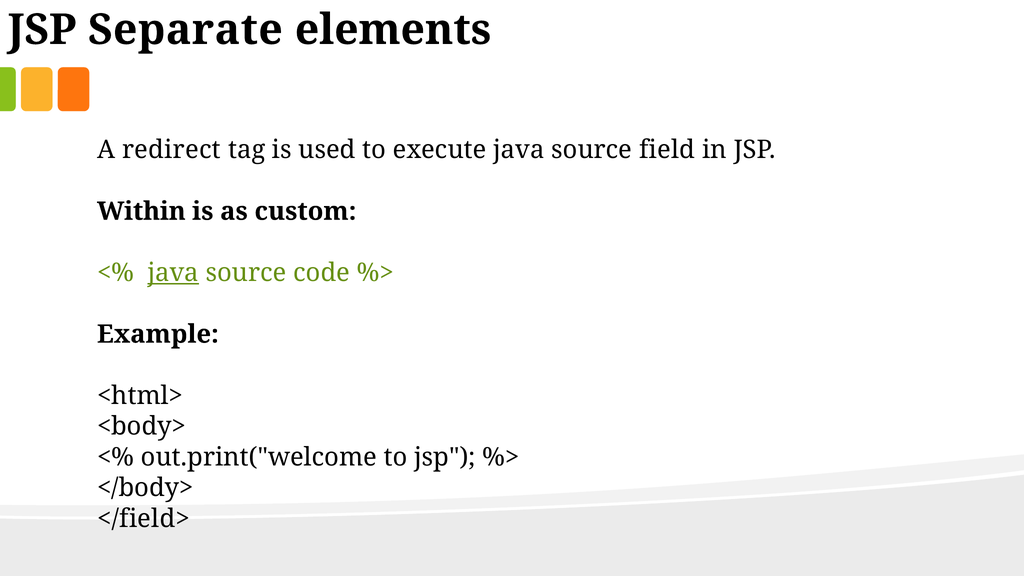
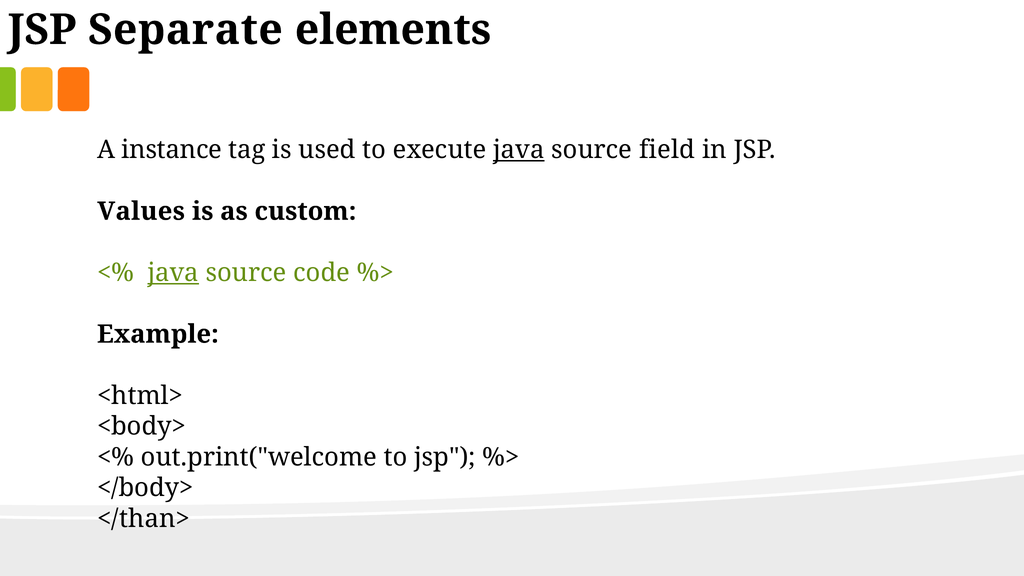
redirect: redirect -> instance
java at (519, 150) underline: none -> present
Within: Within -> Values
</field>: </field> -> </than>
